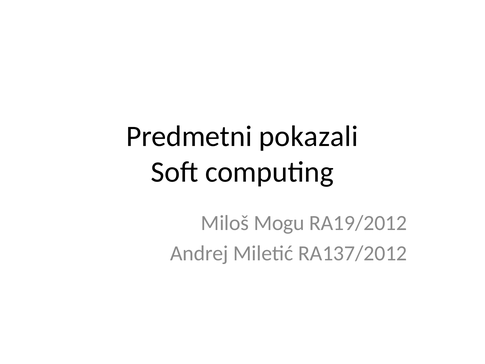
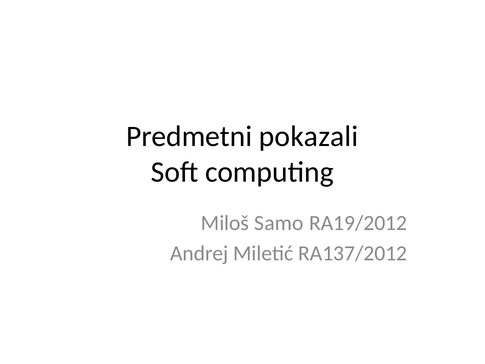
Mogu: Mogu -> Samo
